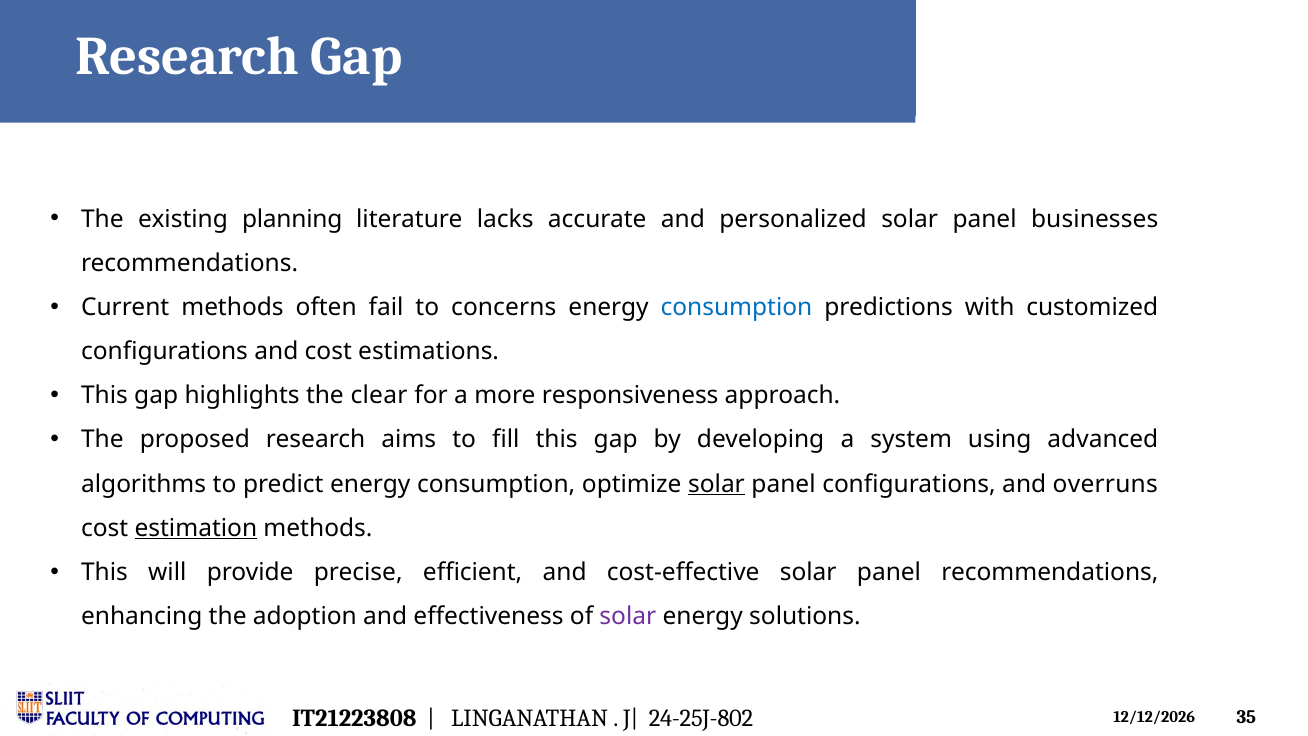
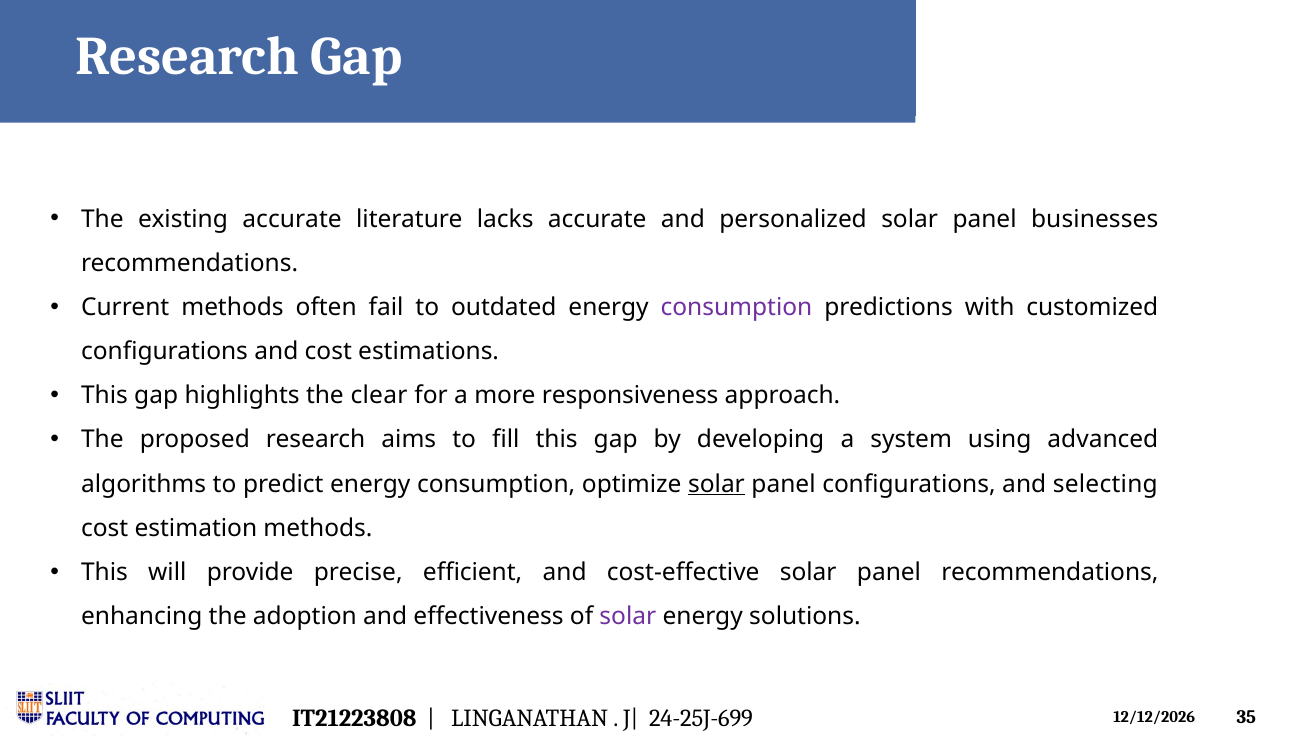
existing planning: planning -> accurate
concerns: concerns -> outdated
consumption at (736, 307) colour: blue -> purple
overruns: overruns -> selecting
estimation underline: present -> none
24-25J-802: 24-25J-802 -> 24-25J-699
